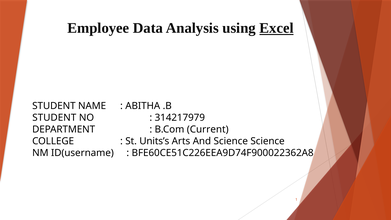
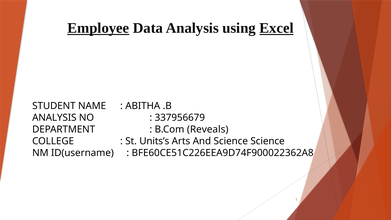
Employee underline: none -> present
STUDENT at (54, 118): STUDENT -> ANALYSIS
314217979: 314217979 -> 337956679
Current: Current -> Reveals
